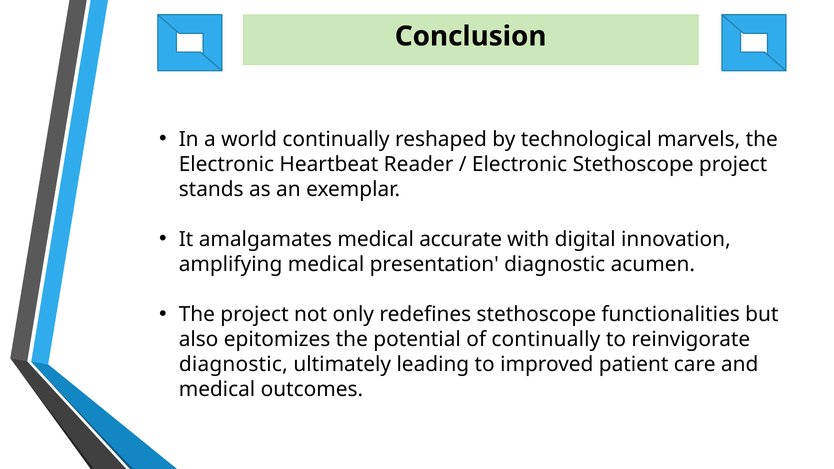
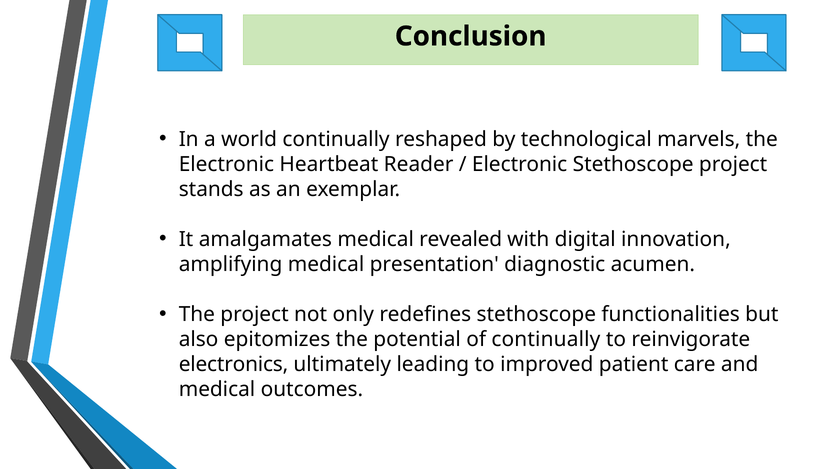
accurate: accurate -> revealed
diagnostic at (233, 364): diagnostic -> electronics
